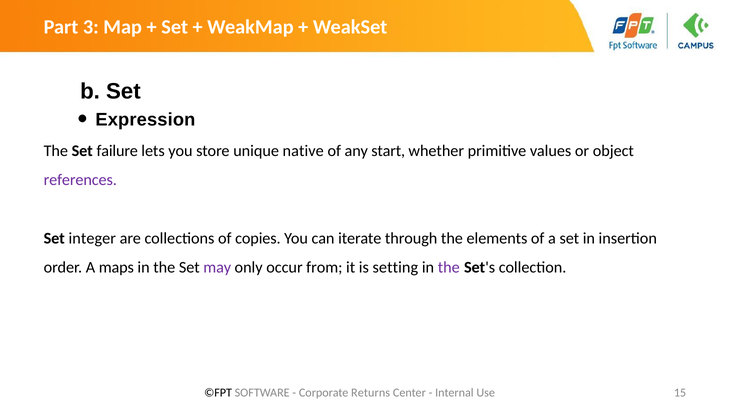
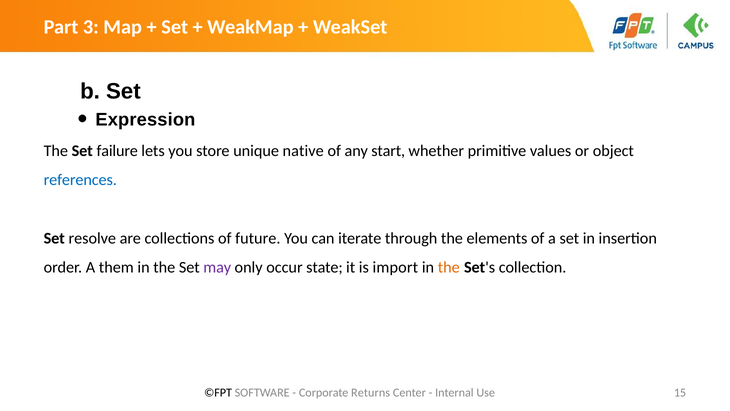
references colour: purple -> blue
integer: integer -> resolve
copies: copies -> future
maps: maps -> them
from: from -> state
setting: setting -> import
the at (449, 267) colour: purple -> orange
